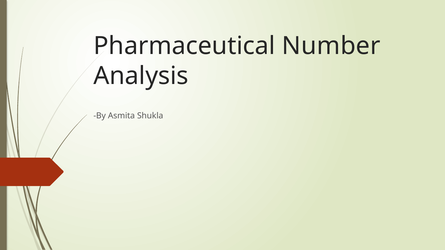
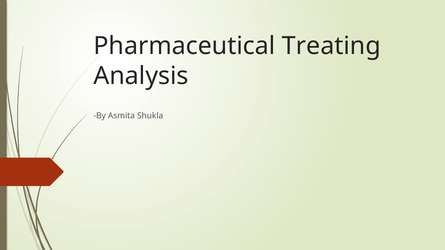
Number: Number -> Treating
